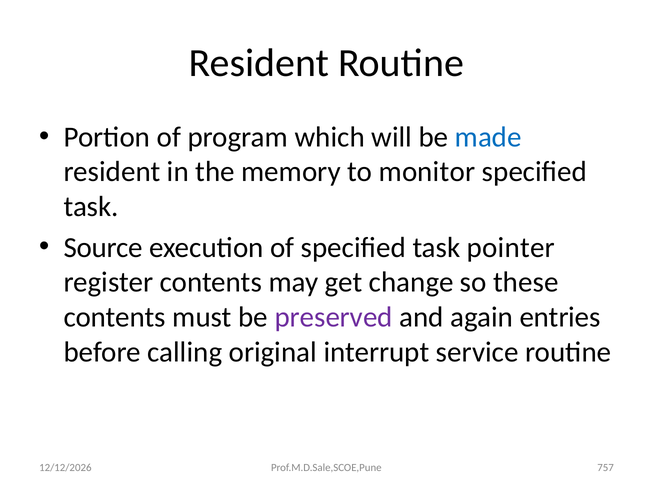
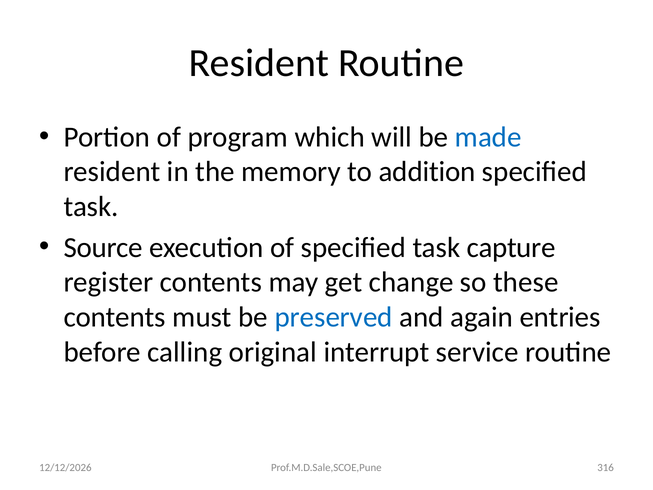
monitor: monitor -> addition
pointer: pointer -> capture
preserved colour: purple -> blue
757: 757 -> 316
